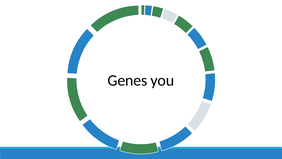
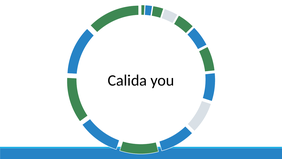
Genes: Genes -> Calida
